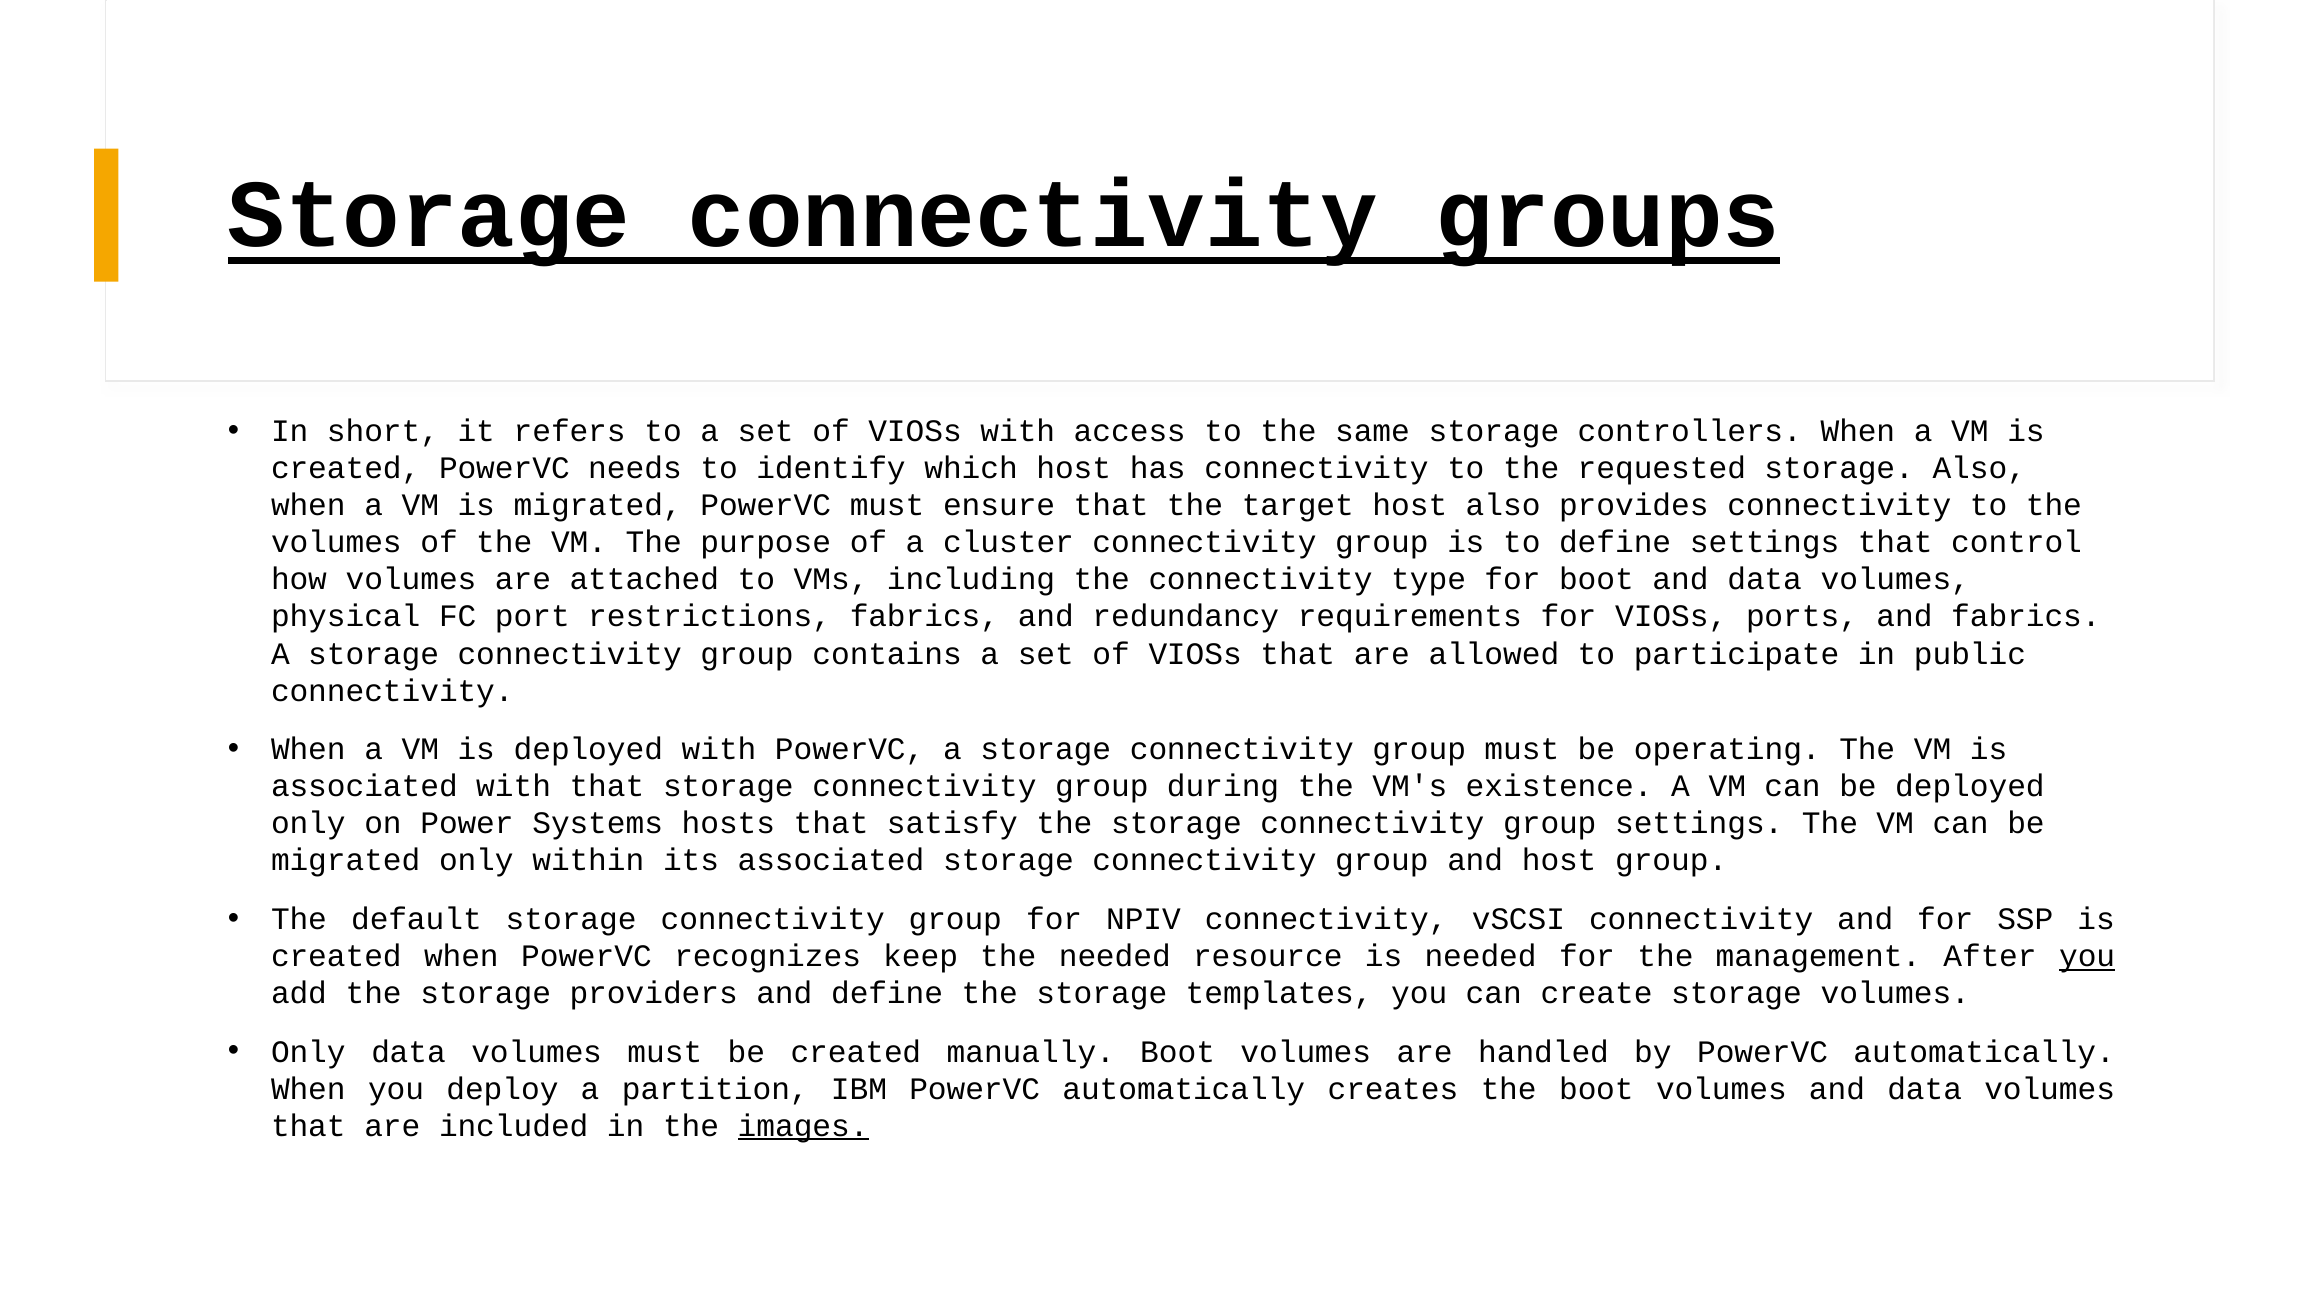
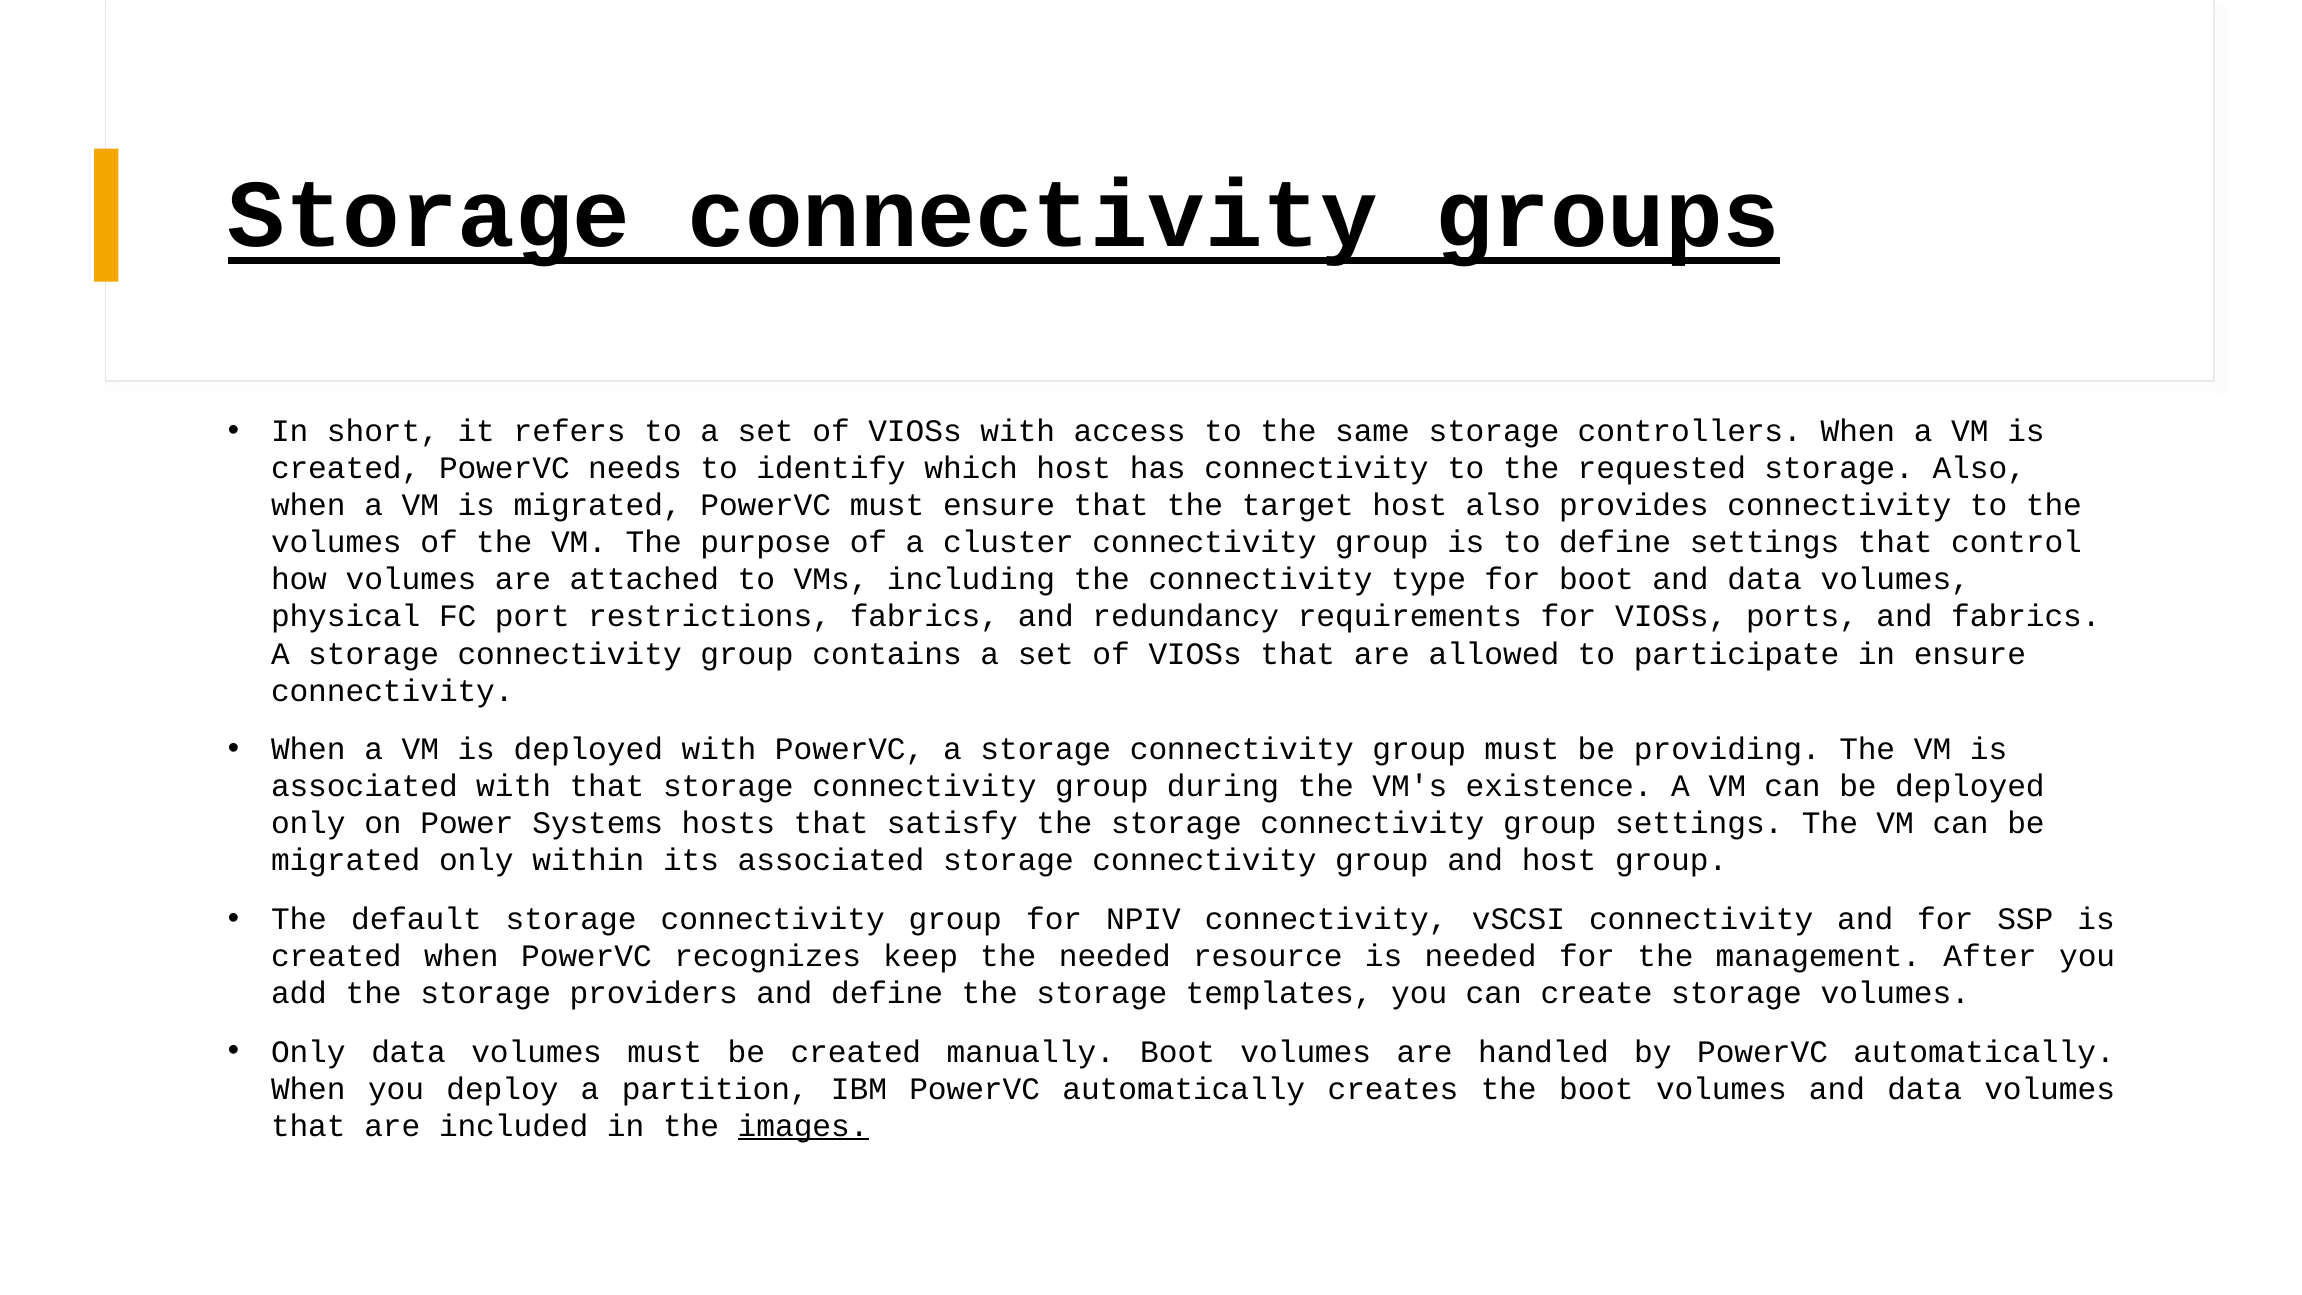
in public: public -> ensure
operating: operating -> providing
you at (2087, 956) underline: present -> none
